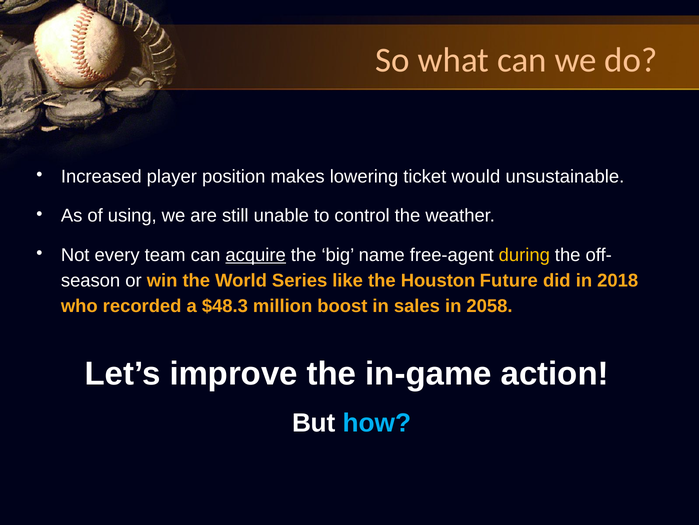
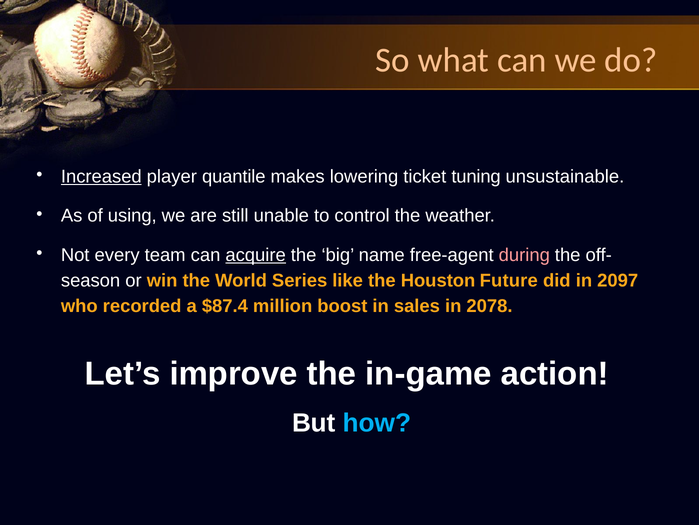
Increased underline: none -> present
position: position -> quantile
would: would -> tuning
during colour: yellow -> pink
2018: 2018 -> 2097
$48.3: $48.3 -> $87.4
2058: 2058 -> 2078
